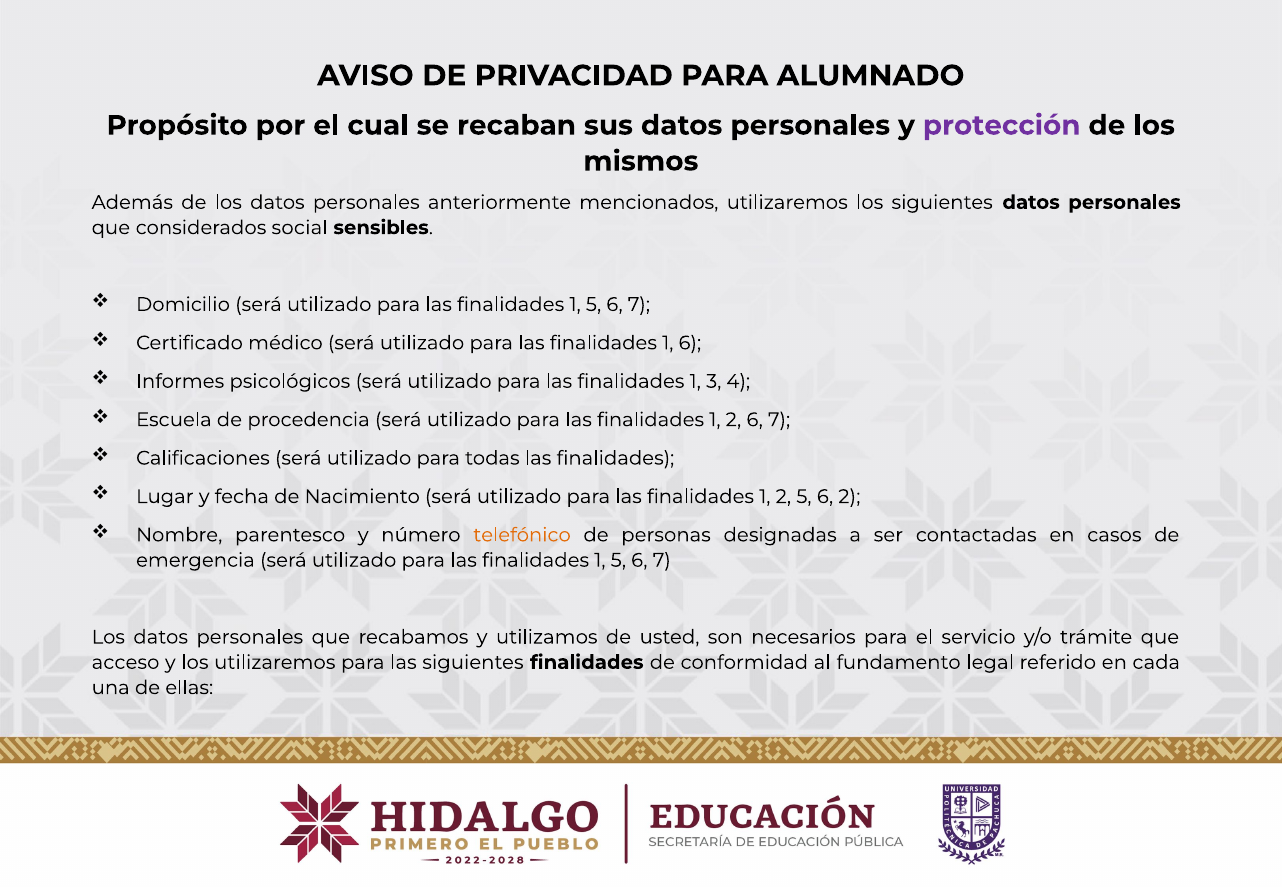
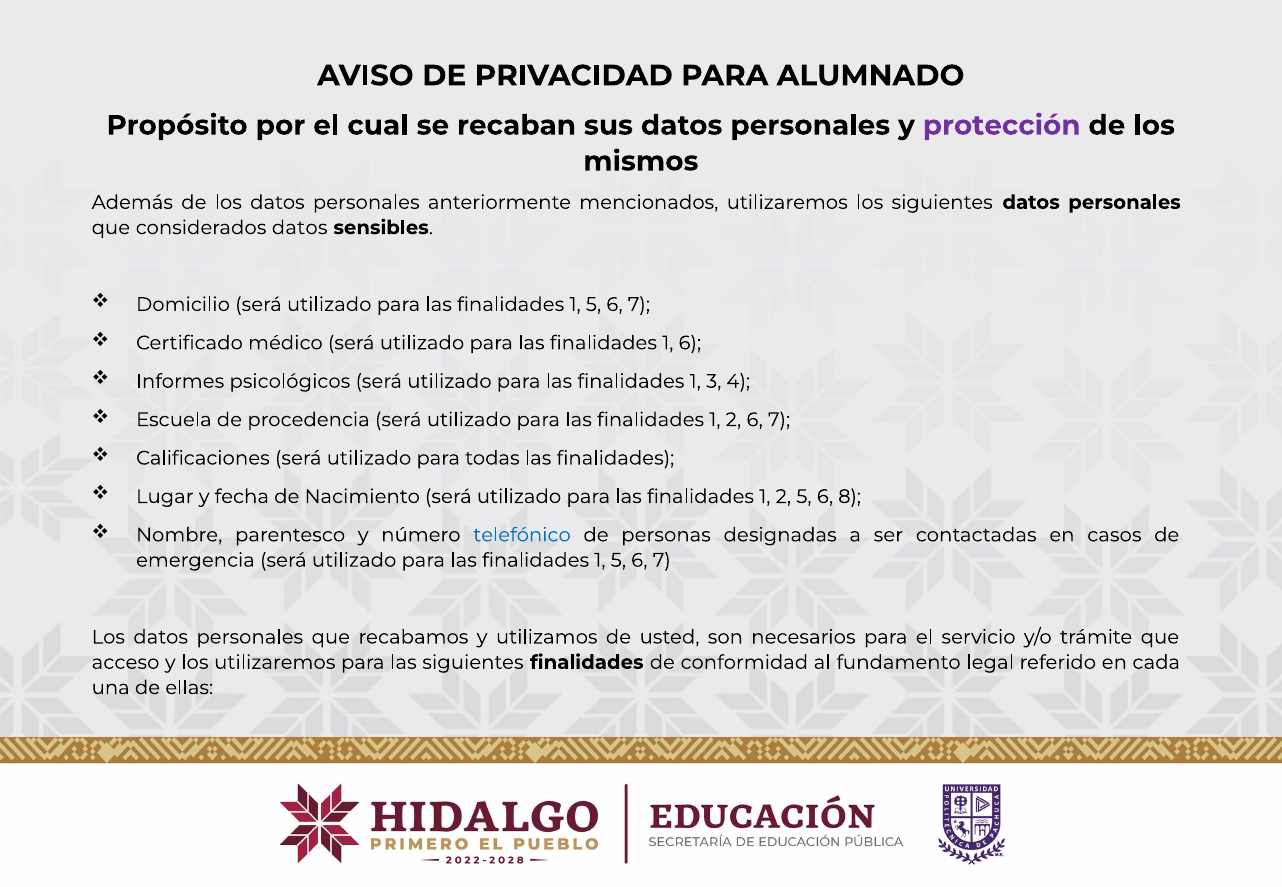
considerados social: social -> datos
6 2: 2 -> 8
telefónico colour: orange -> blue
